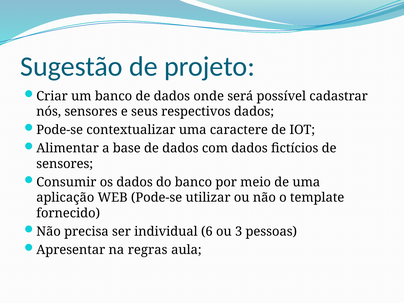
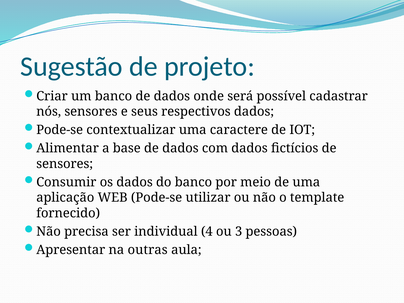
6: 6 -> 4
regras: regras -> outras
